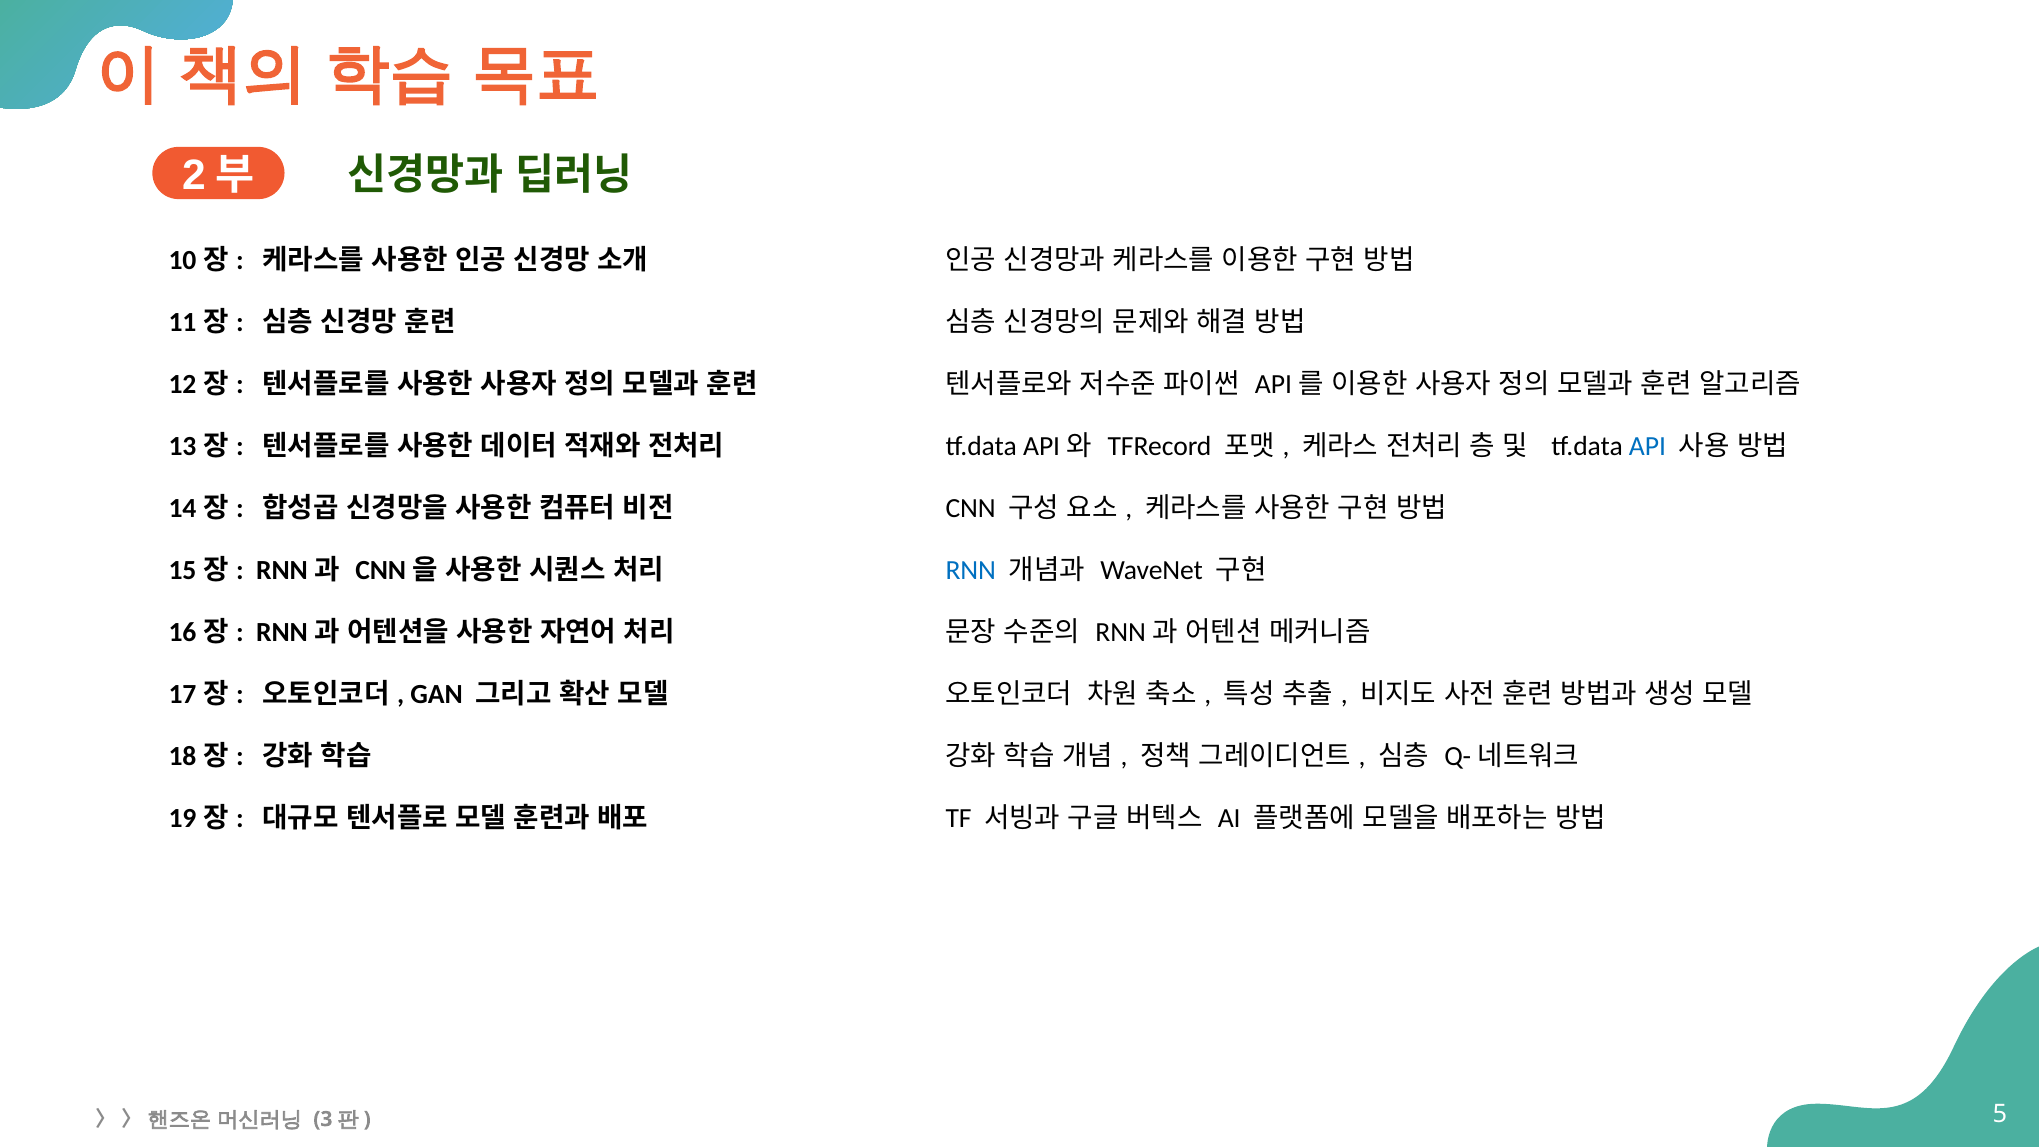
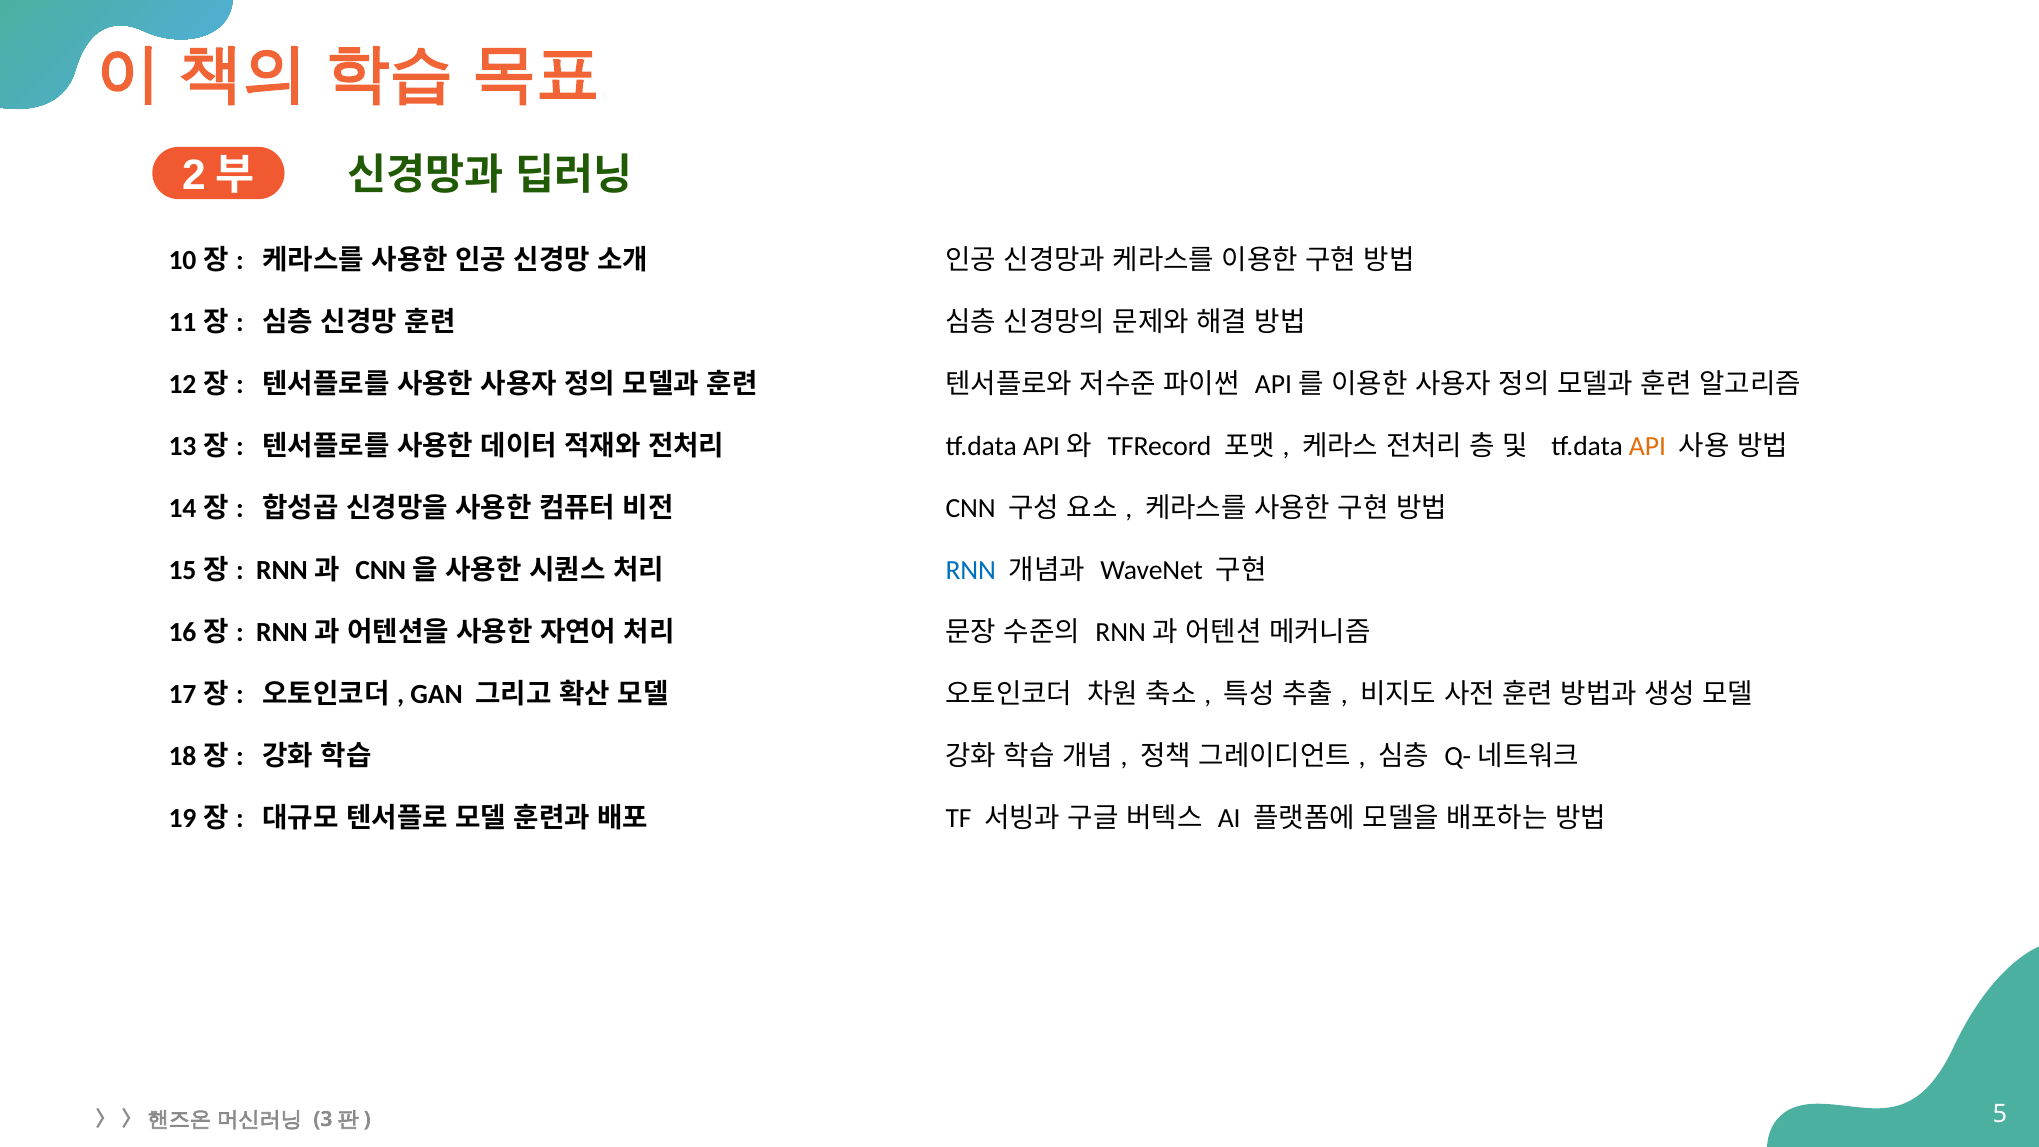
API at (1647, 447) colour: blue -> orange
